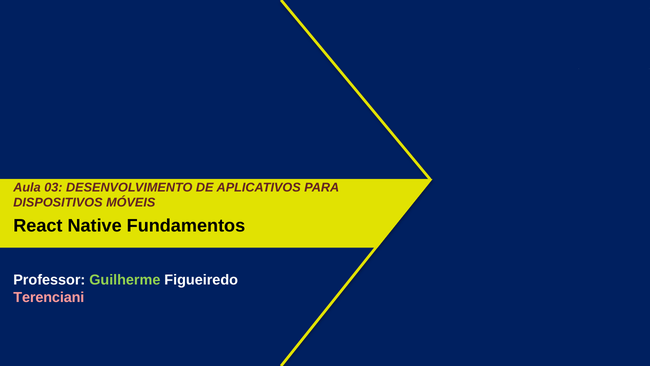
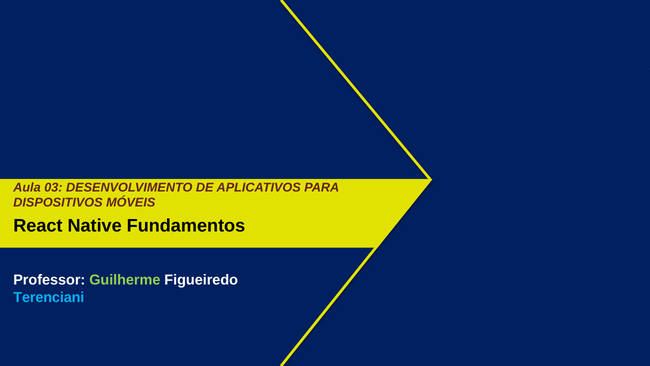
Terenciani colour: pink -> light blue
